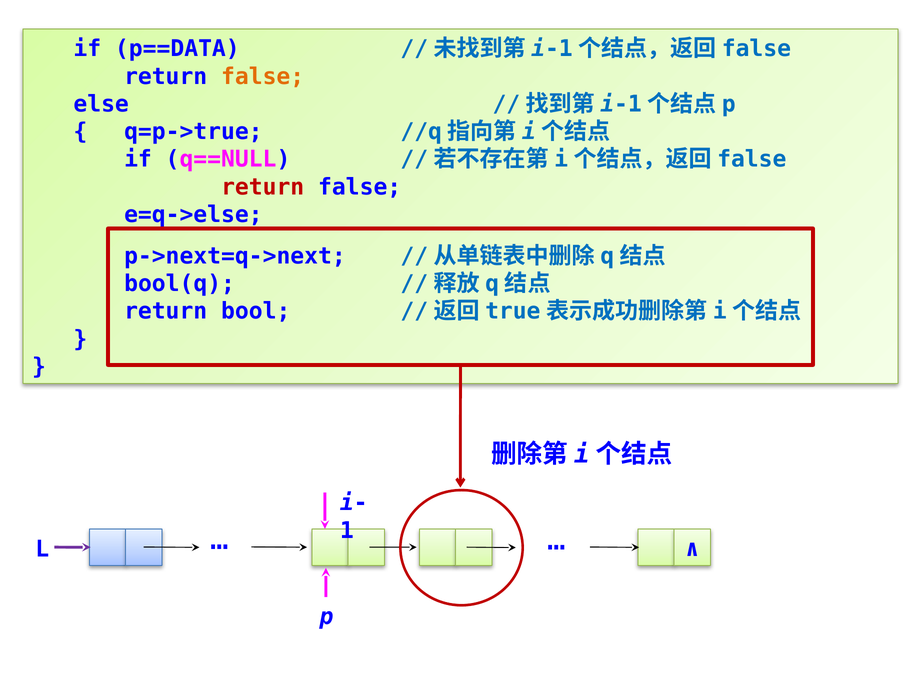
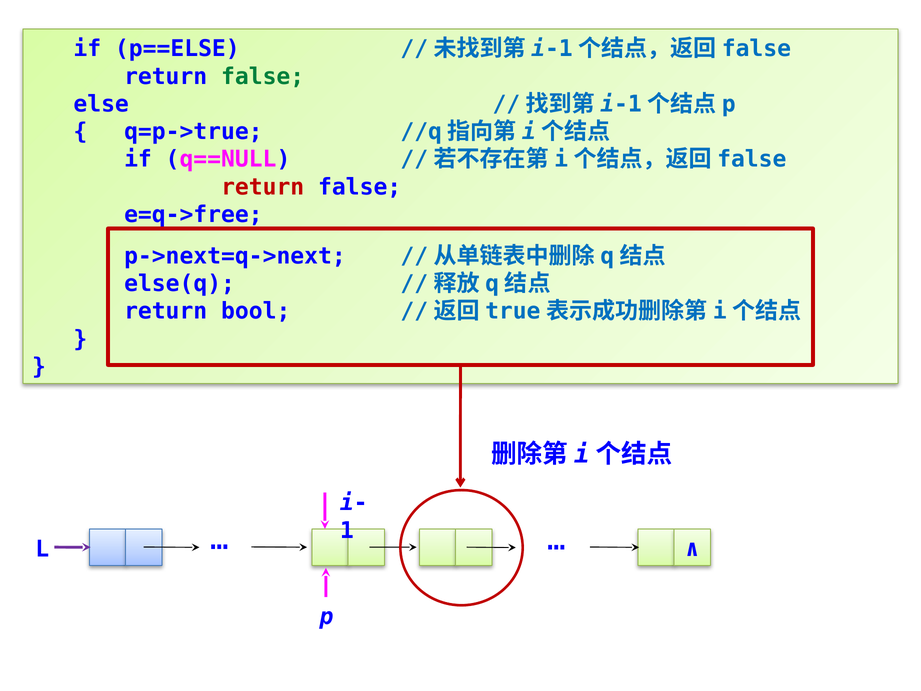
p==DATA: p==DATA -> p==ELSE
false at (263, 76) colour: orange -> green
e=q->else: e=q->else -> e=q->free
bool(q: bool(q -> else(q
